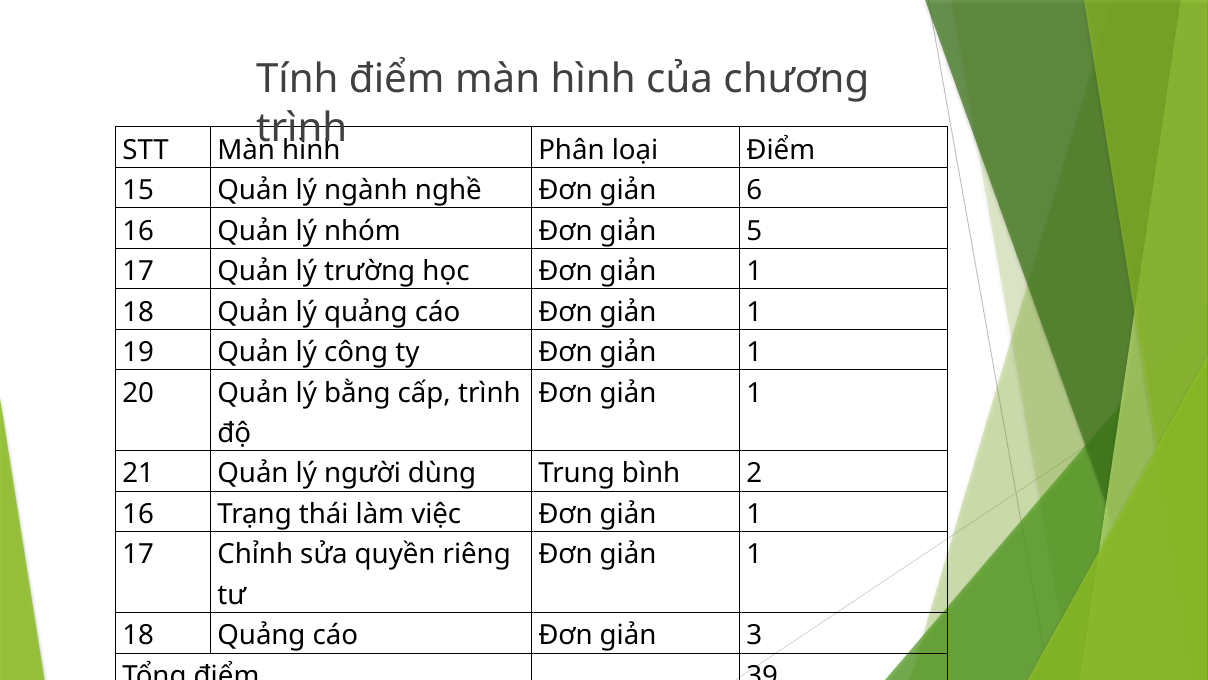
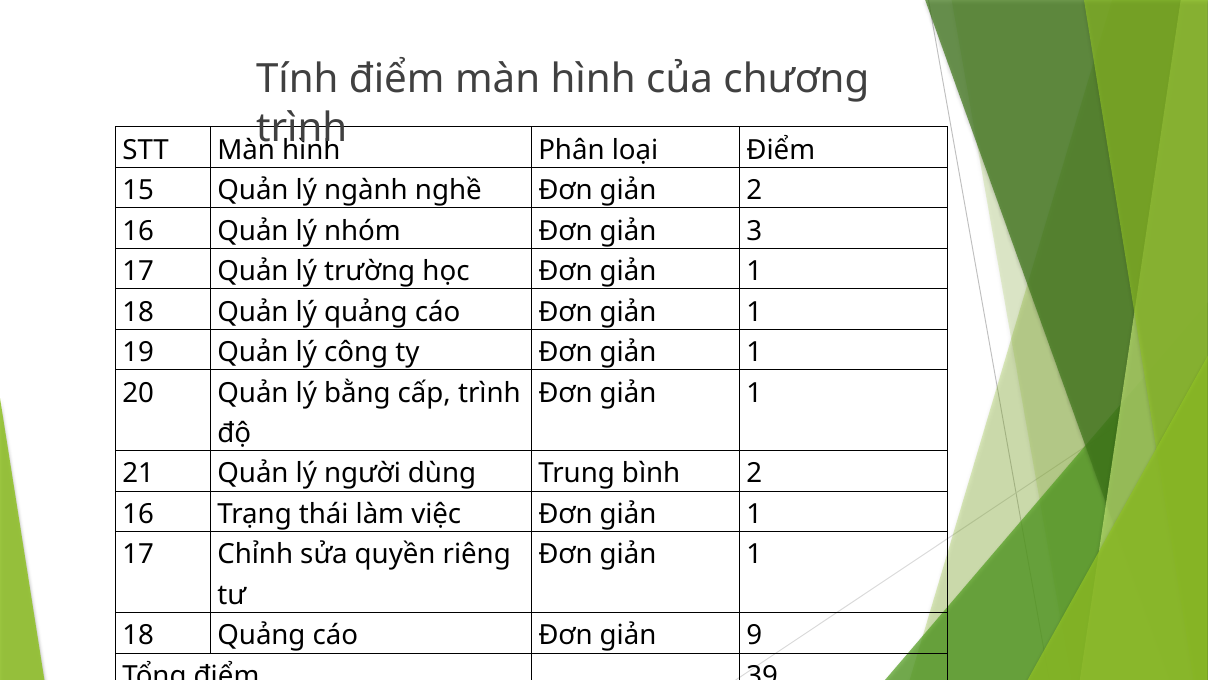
giản 6: 6 -> 2
5: 5 -> 3
3: 3 -> 9
